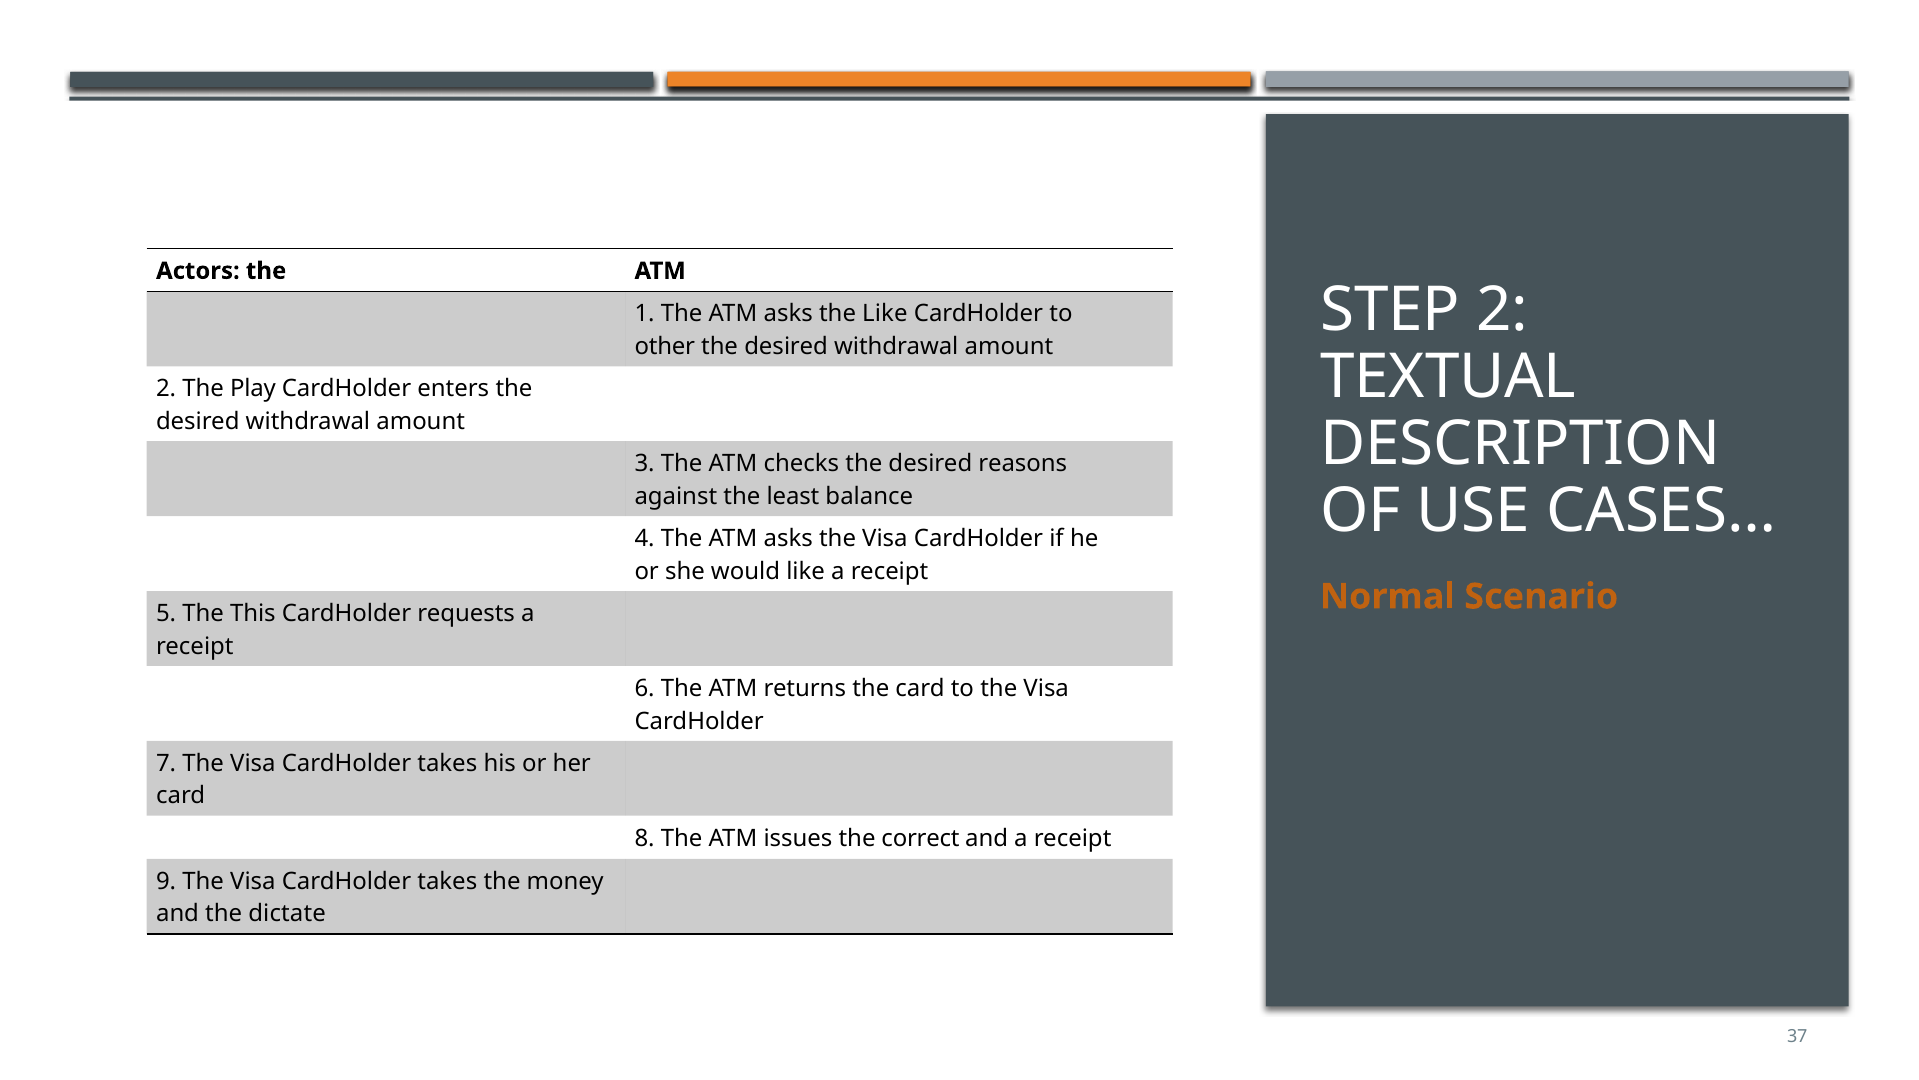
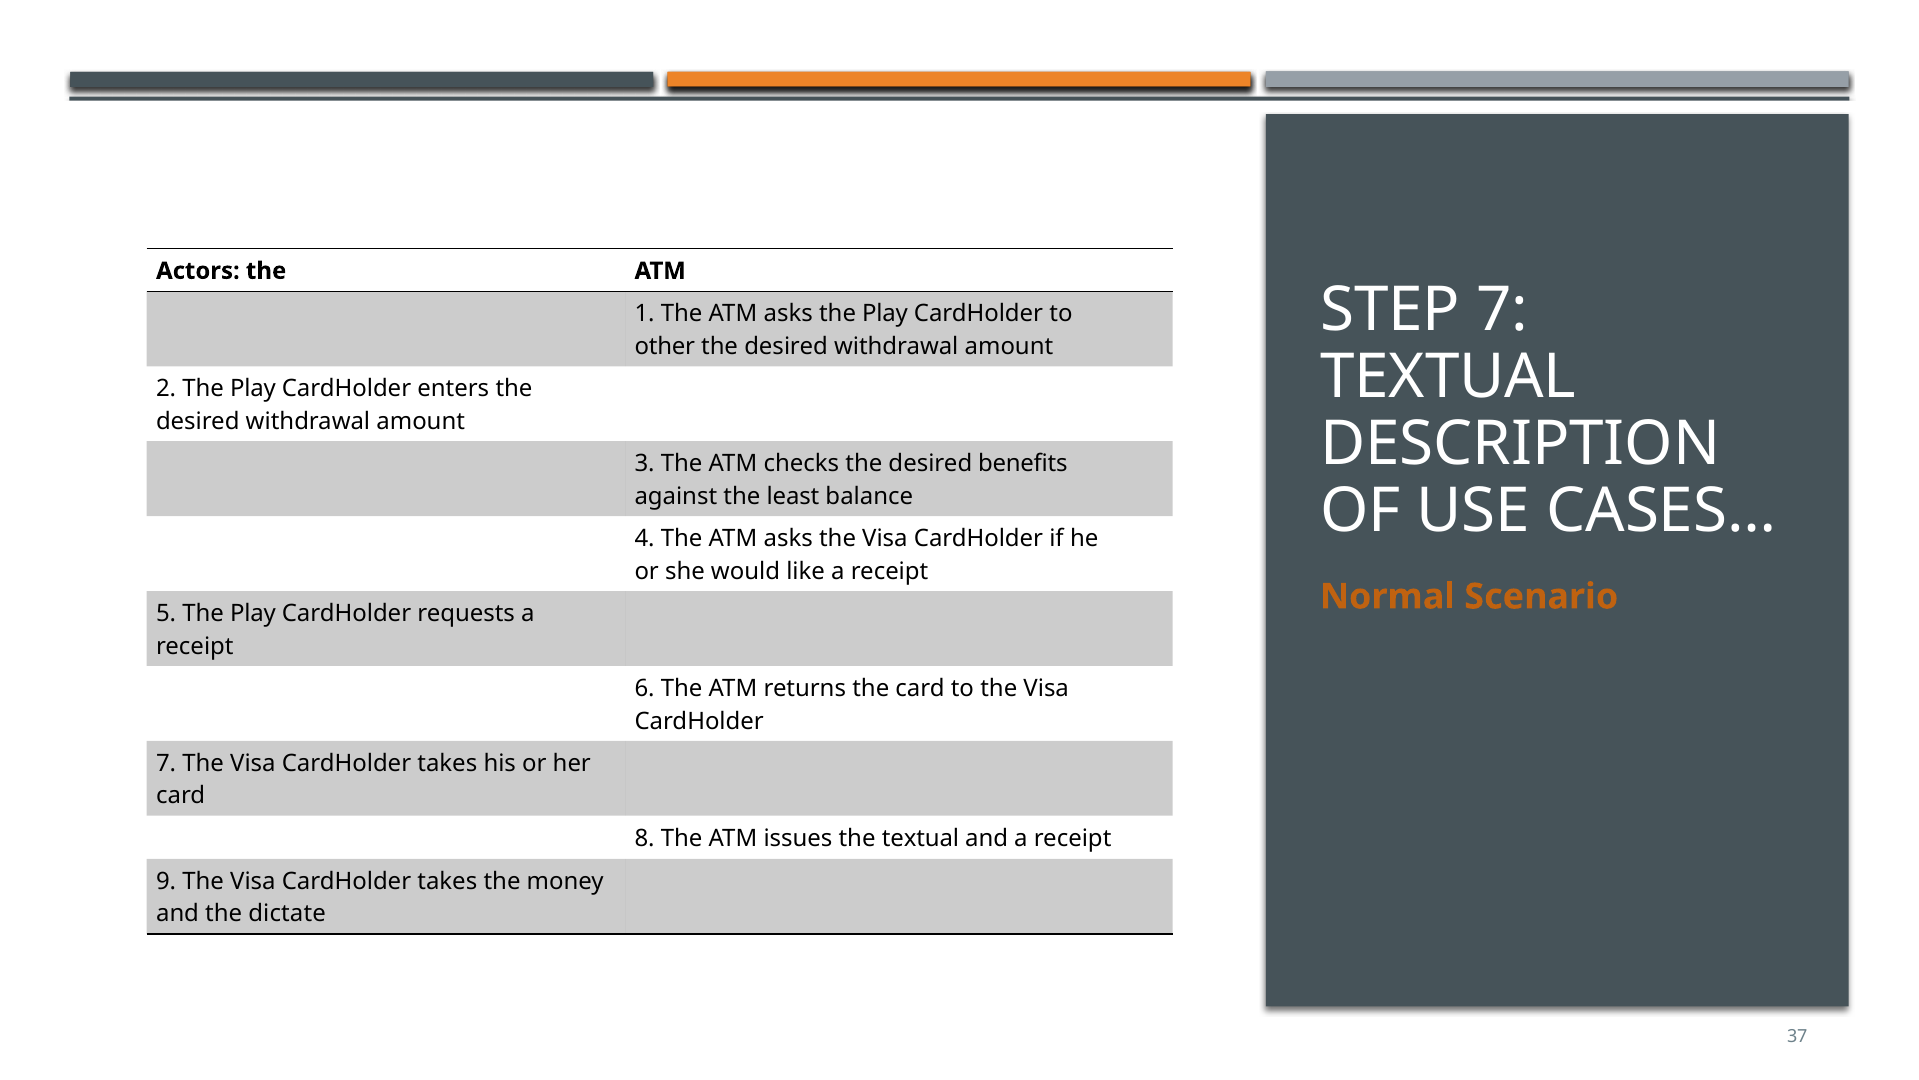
STEP 2: 2 -> 7
asks the Like: Like -> Play
reasons: reasons -> benefits
5 The This: This -> Play
the correct: correct -> textual
